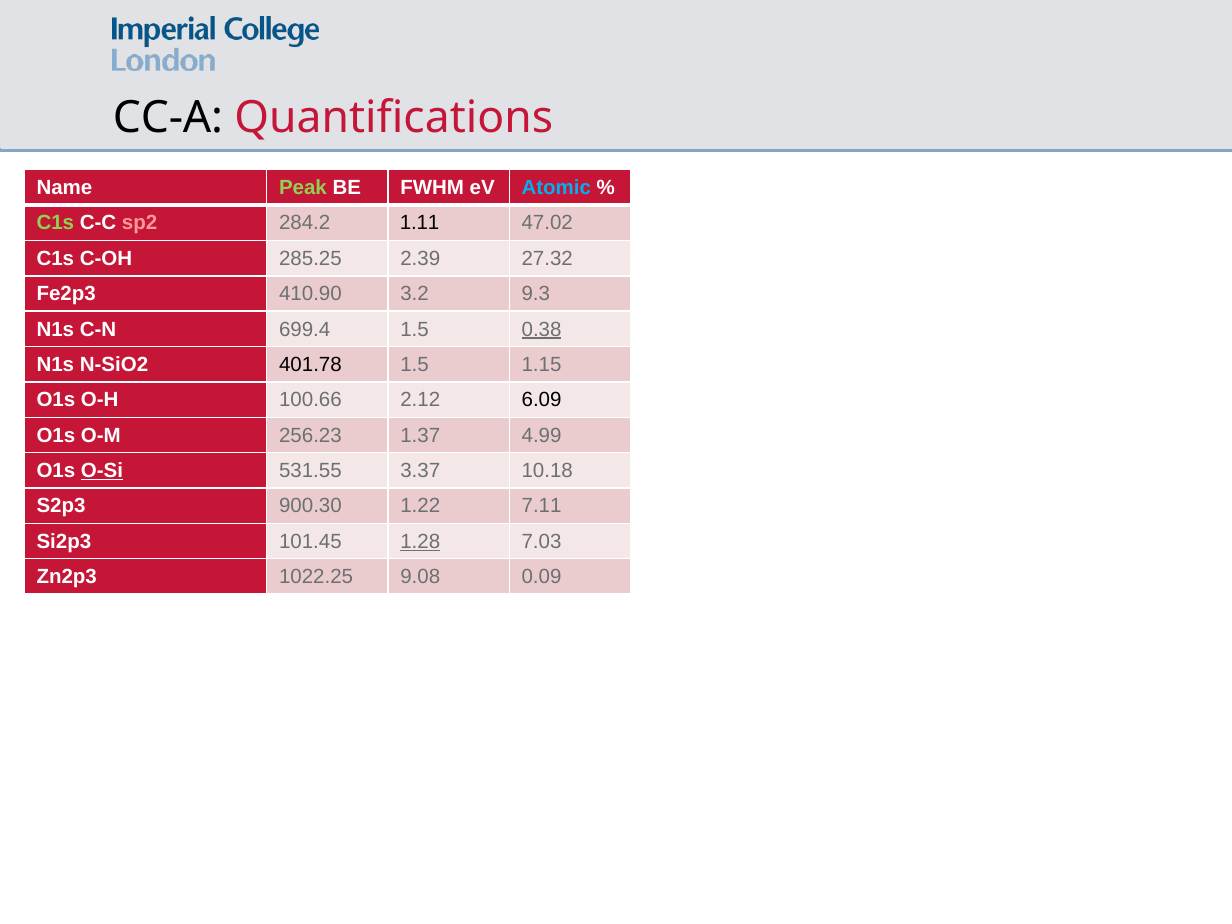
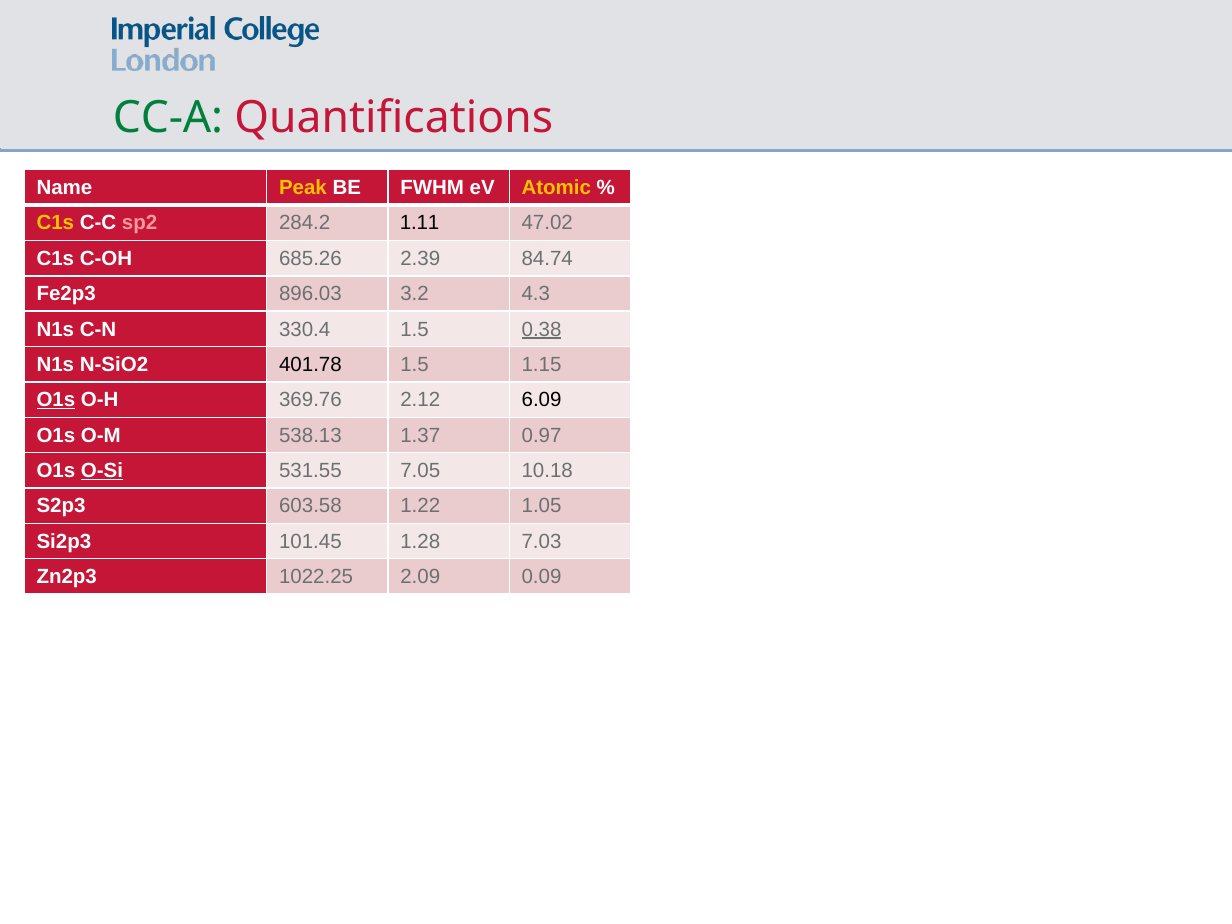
CC-A colour: black -> green
Peak colour: light green -> yellow
Atomic colour: light blue -> yellow
C1s at (55, 223) colour: light green -> yellow
285.25: 285.25 -> 685.26
27.32: 27.32 -> 84.74
410.90: 410.90 -> 896.03
9.3: 9.3 -> 4.3
699.4: 699.4 -> 330.4
O1s at (56, 400) underline: none -> present
100.66: 100.66 -> 369.76
256.23: 256.23 -> 538.13
4.99: 4.99 -> 0.97
3.37: 3.37 -> 7.05
900.30: 900.30 -> 603.58
7.11: 7.11 -> 1.05
1.28 underline: present -> none
9.08: 9.08 -> 2.09
